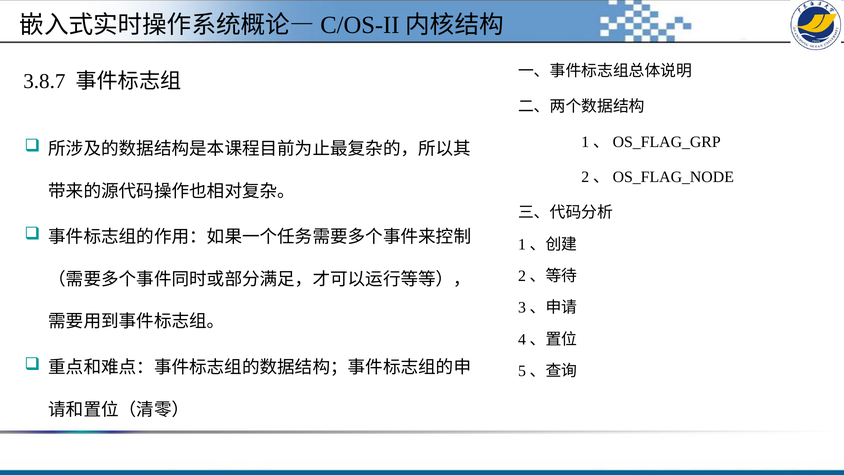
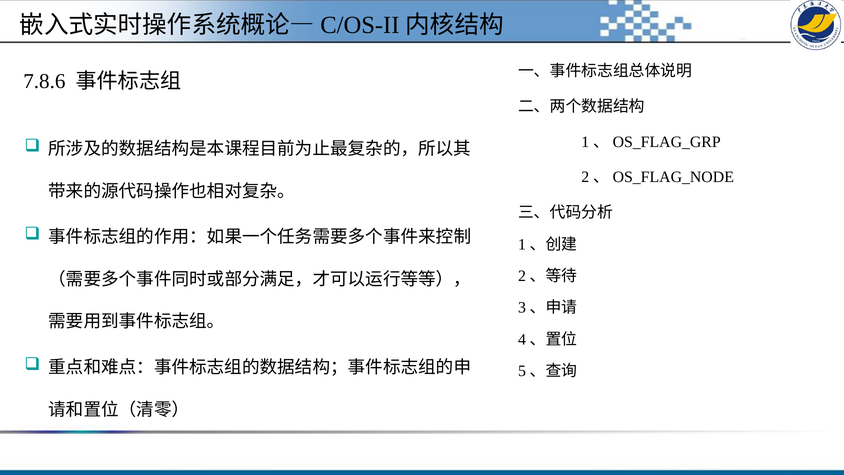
3.8.7: 3.8.7 -> 7.8.6
